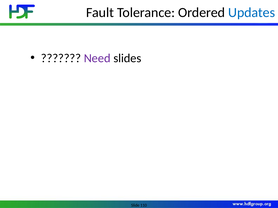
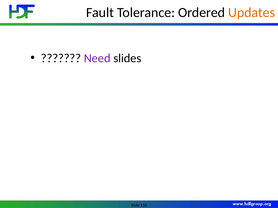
Updates colour: blue -> orange
